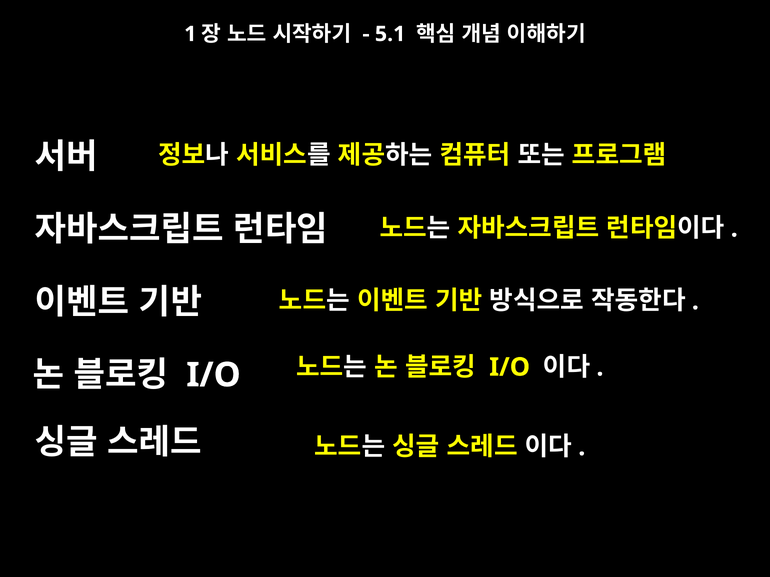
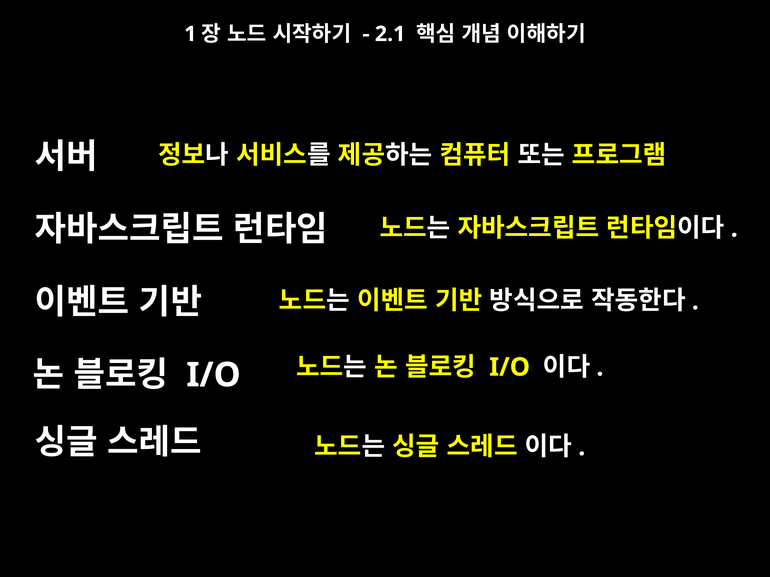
5.1: 5.1 -> 2.1
